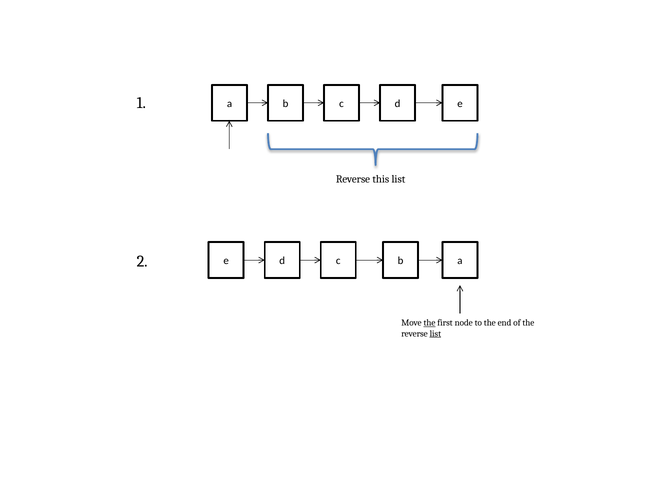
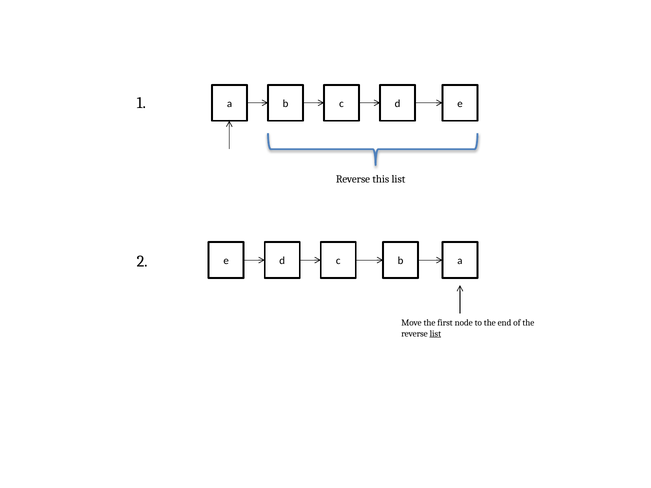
the at (429, 323) underline: present -> none
